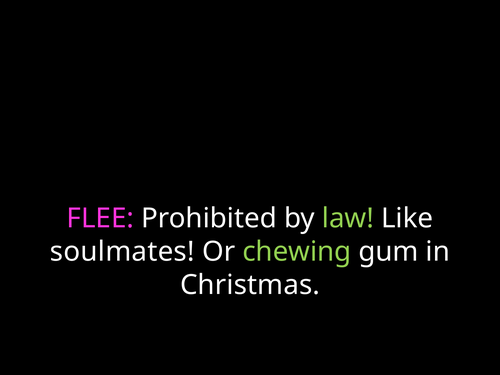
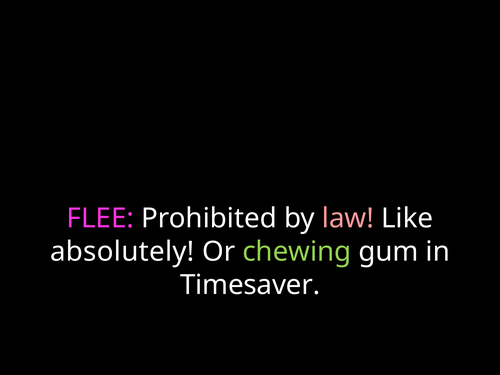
law colour: light green -> pink
soulmates: soulmates -> absolutely
Christmas: Christmas -> Timesaver
